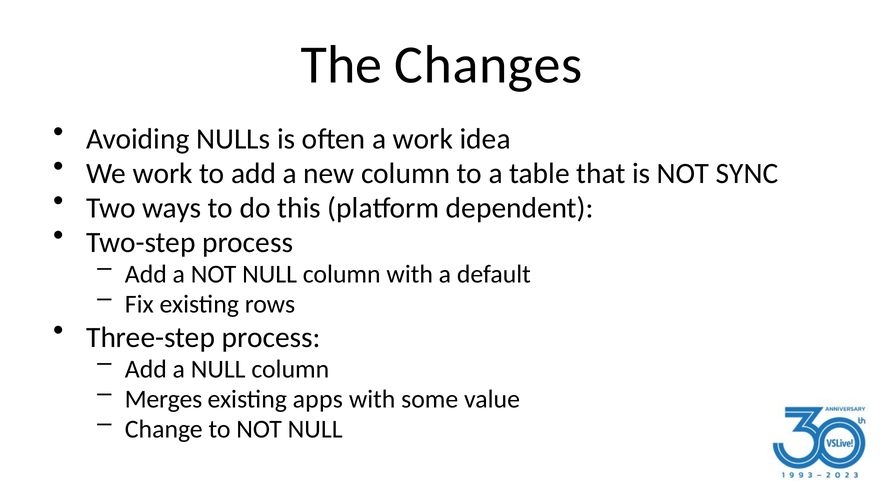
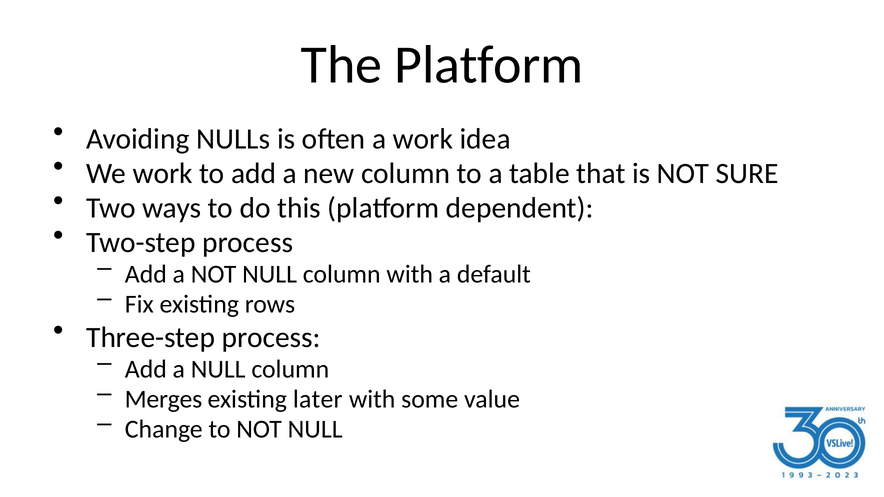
The Changes: Changes -> Platform
SYNC: SYNC -> SURE
apps: apps -> later
